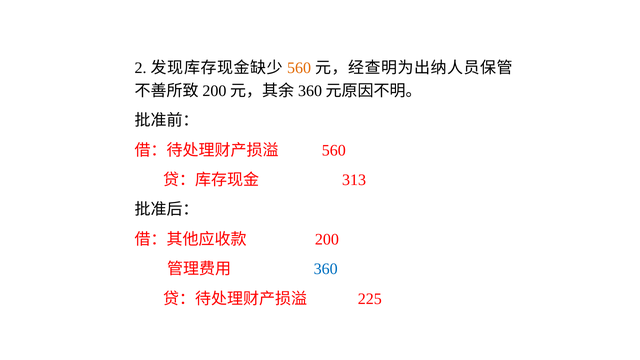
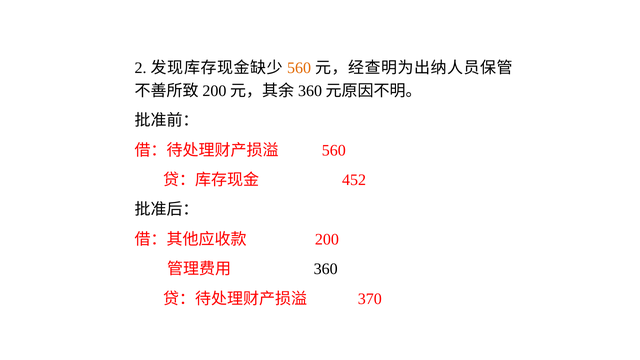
313: 313 -> 452
360 colour: blue -> black
225: 225 -> 370
